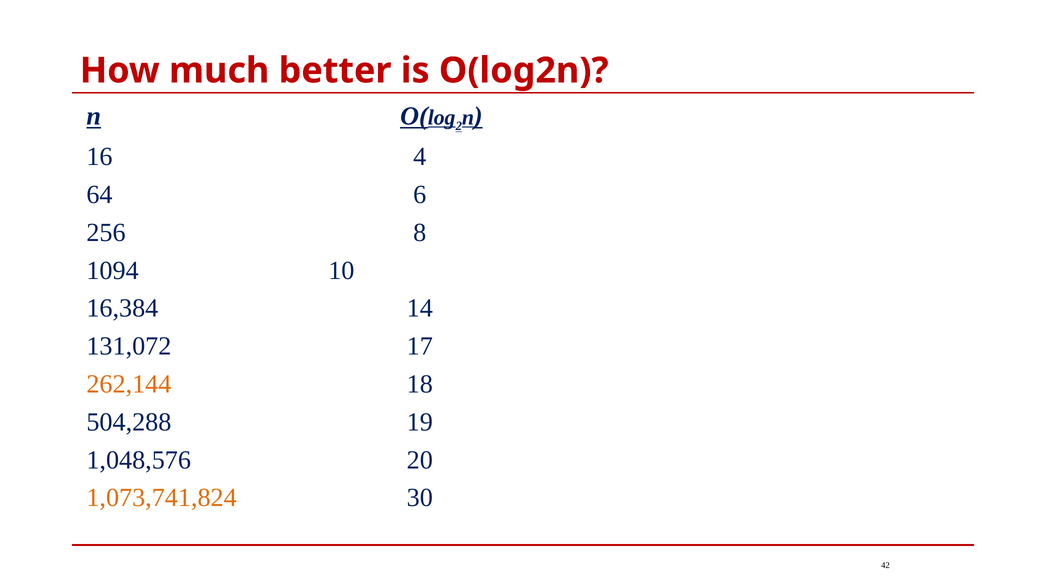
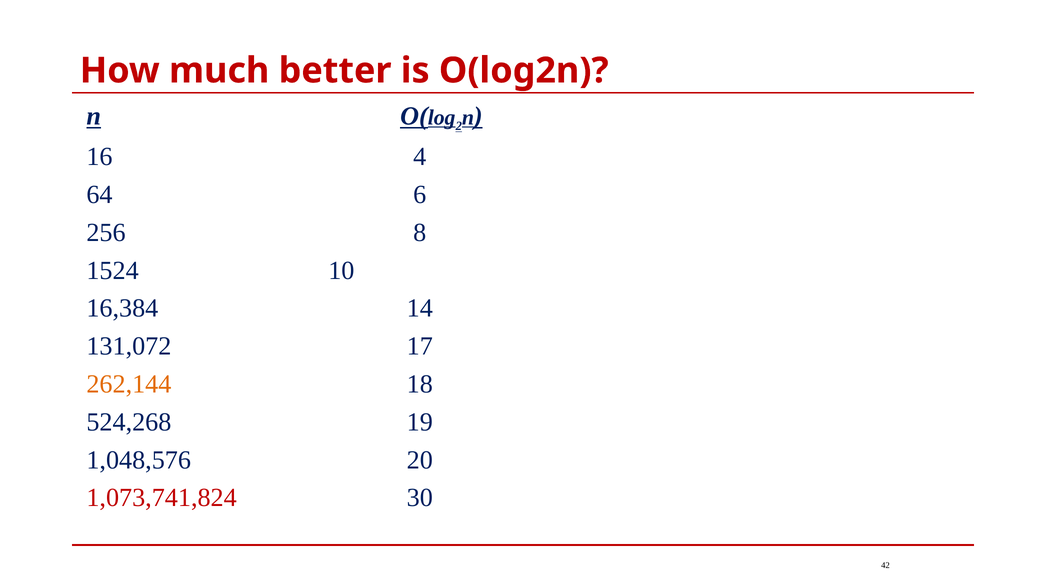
1094: 1094 -> 1524
504,288: 504,288 -> 524,268
1,073,741,824 colour: orange -> red
